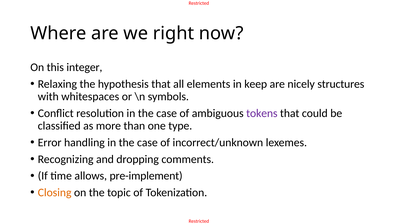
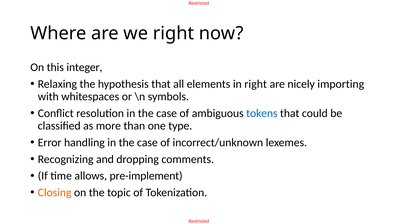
in keep: keep -> right
structures: structures -> importing
tokens colour: purple -> blue
